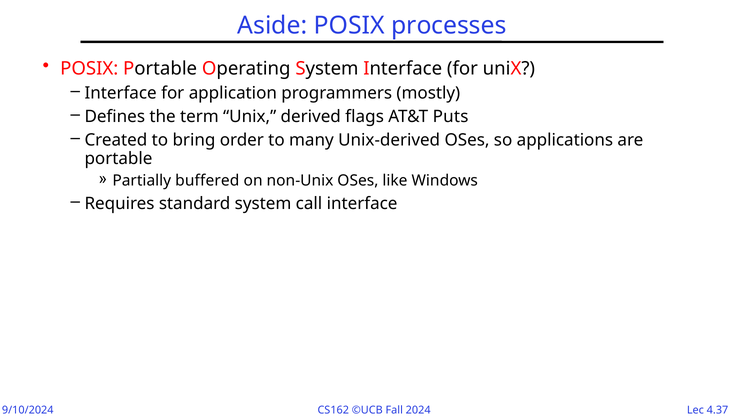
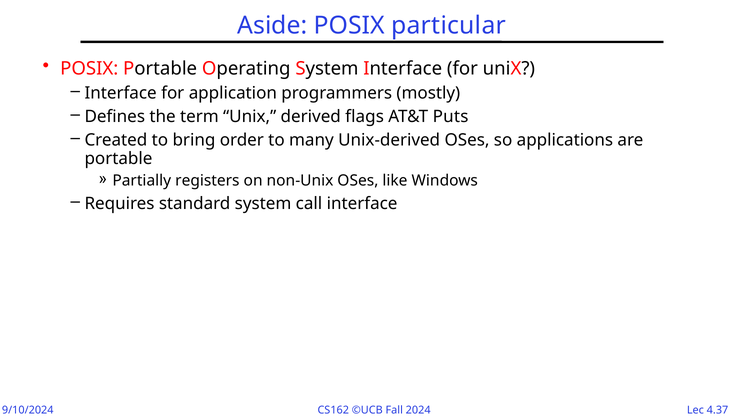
processes: processes -> particular
buffered: buffered -> registers
